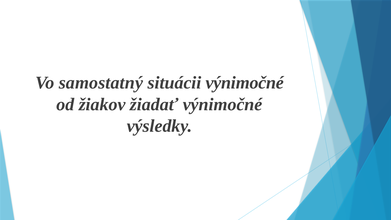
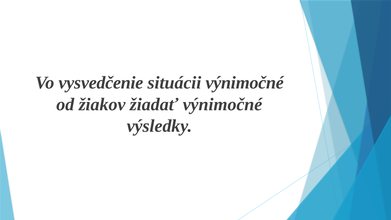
samostatný: samostatný -> vysvedčenie
